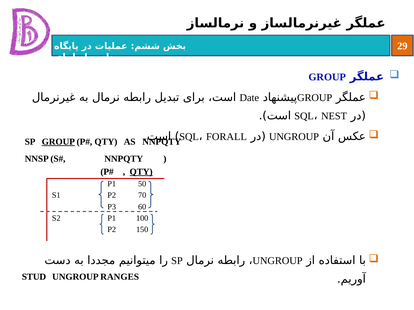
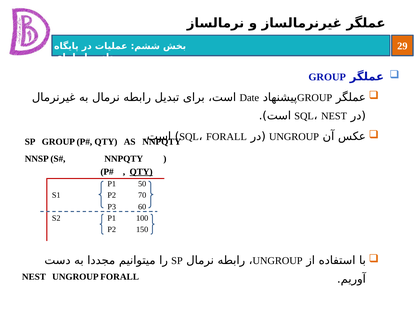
GROUP at (58, 142) underline: present -> none
STUD at (34, 277): STUD -> NEST
UNGROUP RANGES: RANGES -> FORALL
